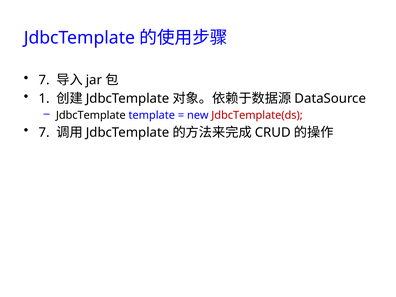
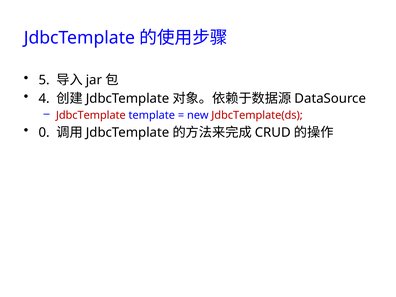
7 at (44, 80): 7 -> 5
1: 1 -> 4
JdbcTemplate at (91, 115) colour: black -> red
7 at (44, 132): 7 -> 0
